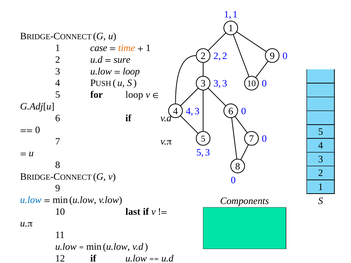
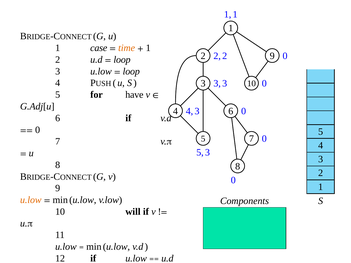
sure at (122, 60): sure -> loop
for loop: loop -> have
u.low at (31, 200) colour: blue -> orange
last: last -> will
